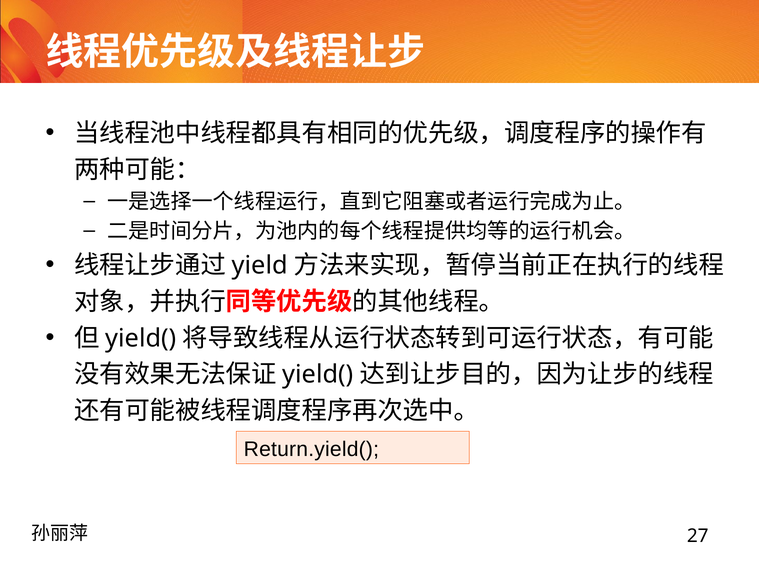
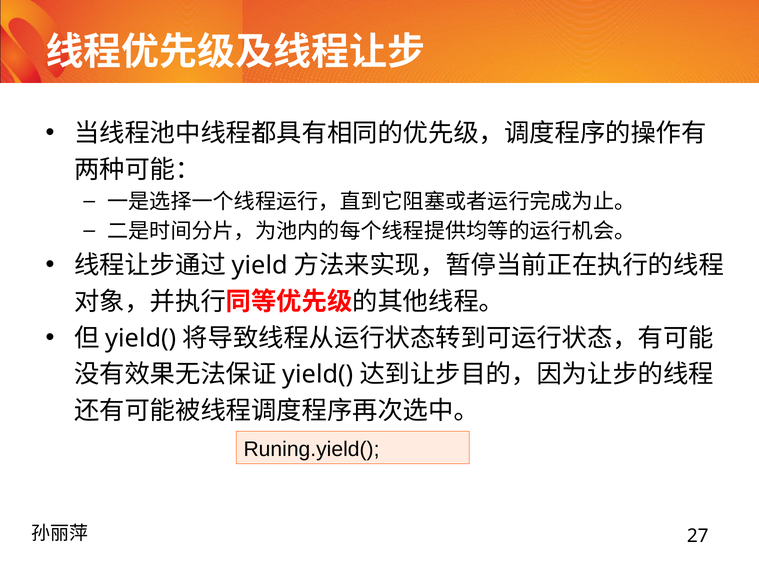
Return.yield(: Return.yield( -> Runing.yield(
